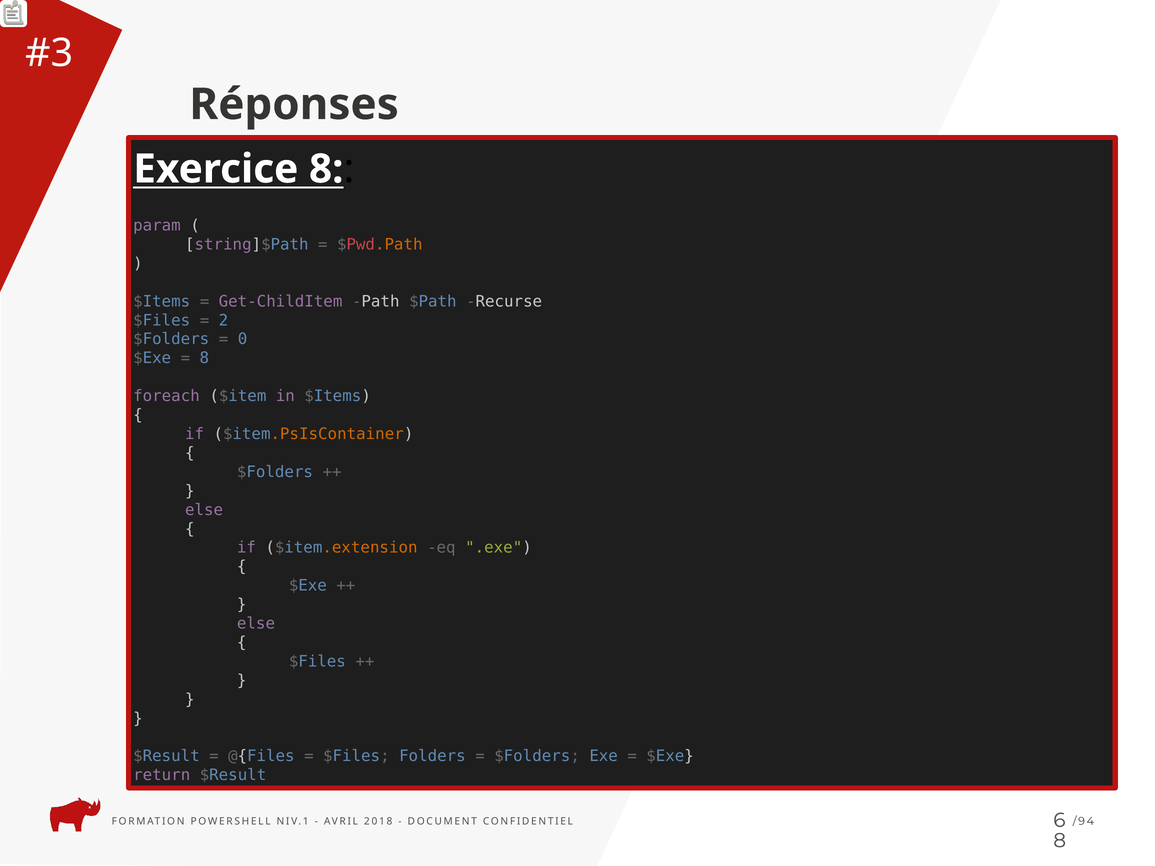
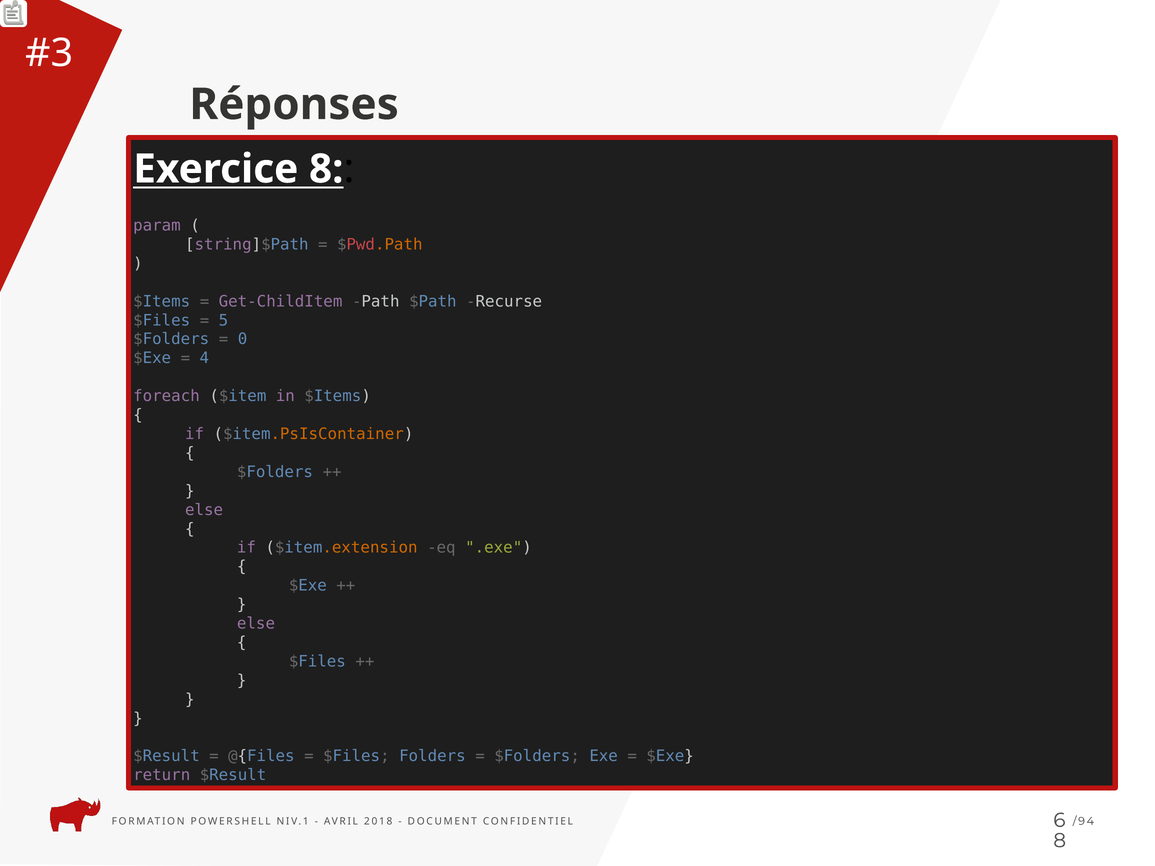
2: 2 -> 5
8 at (204, 358): 8 -> 4
